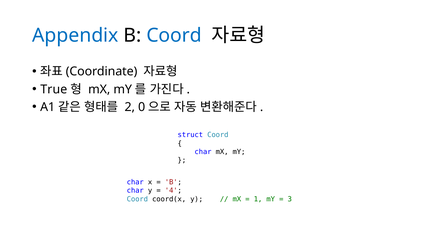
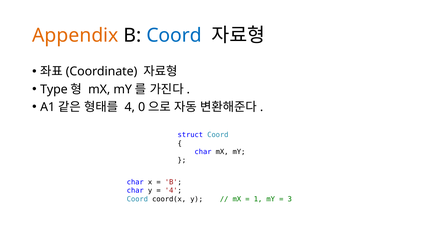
Appendix colour: blue -> orange
True: True -> Type
2 at (130, 107): 2 -> 4
